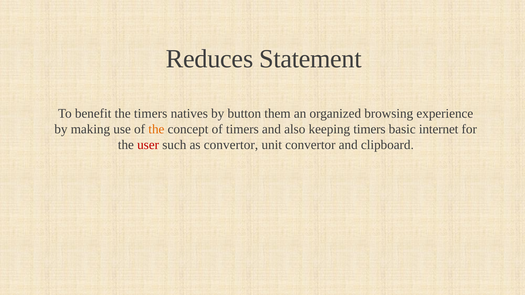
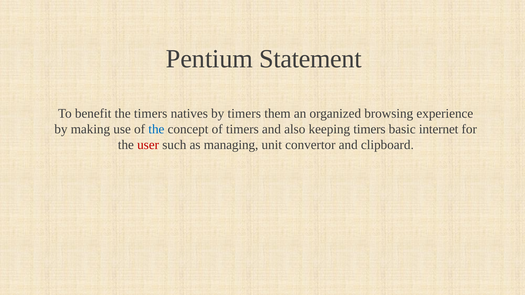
Reduces: Reduces -> Pentium
by button: button -> timers
the at (156, 129) colour: orange -> blue
as convertor: convertor -> managing
